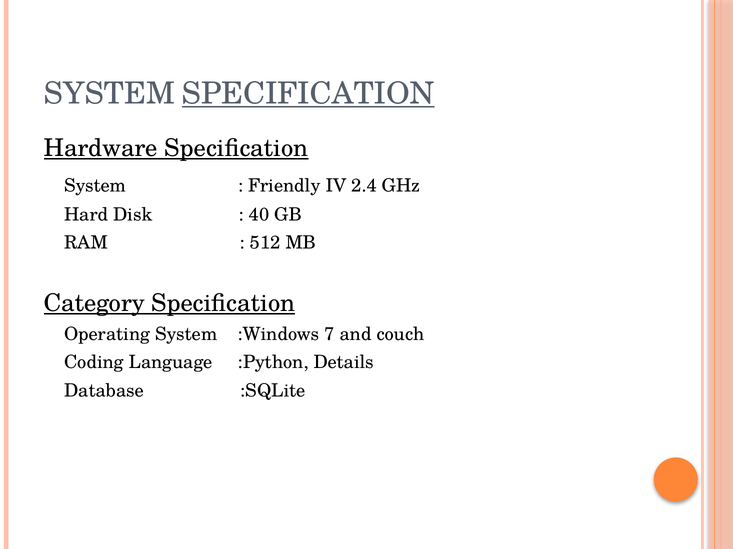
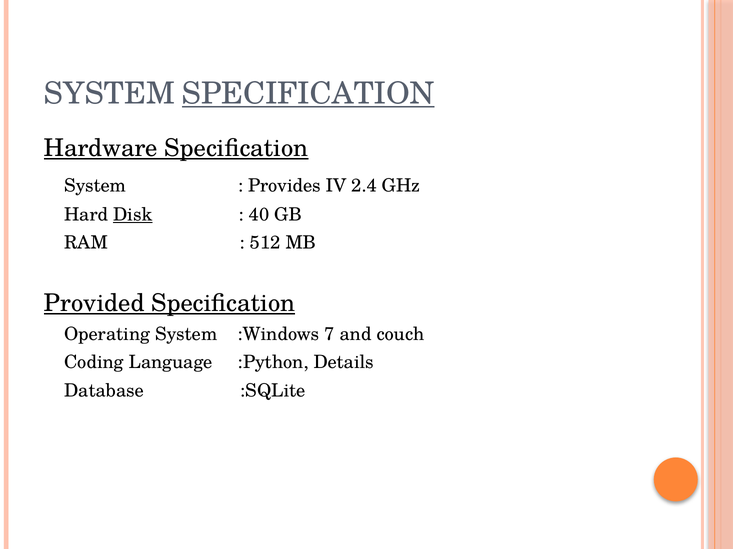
Friendly: Friendly -> Provides
Disk underline: none -> present
Category: Category -> Provided
